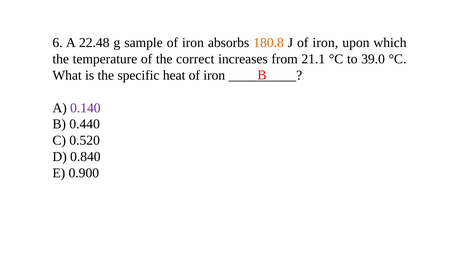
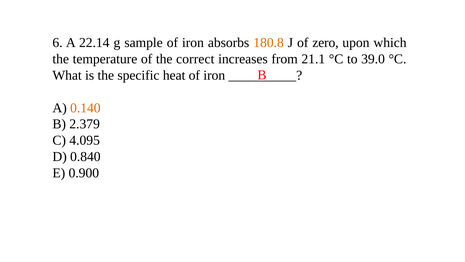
22.48: 22.48 -> 22.14
J of iron: iron -> zero
0.140 colour: purple -> orange
0.440: 0.440 -> 2.379
0.520: 0.520 -> 4.095
